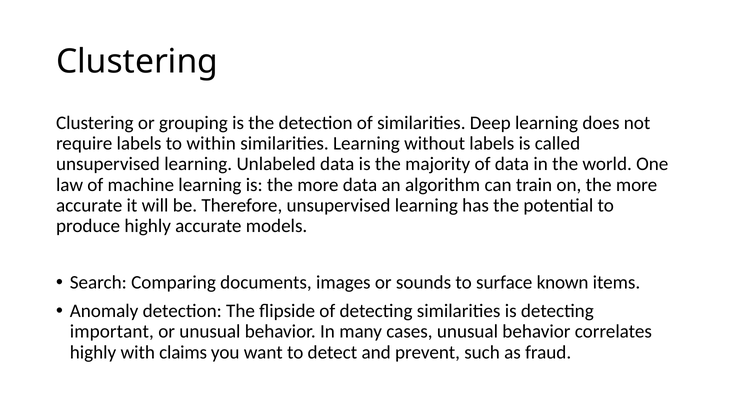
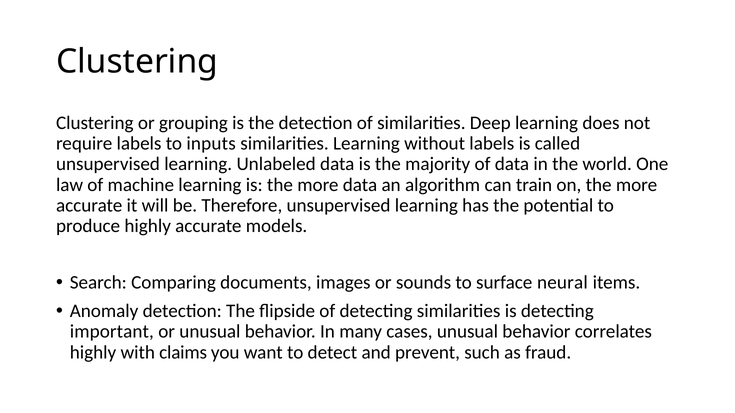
within: within -> inputs
known: known -> neural
